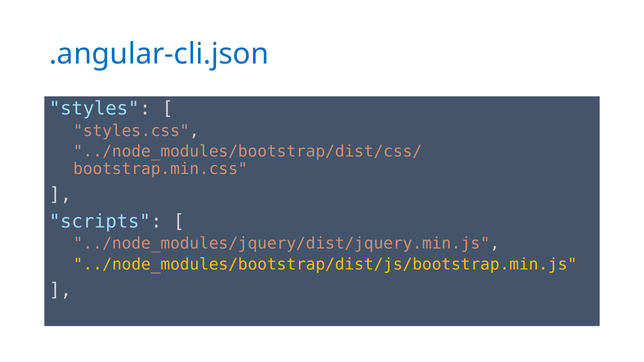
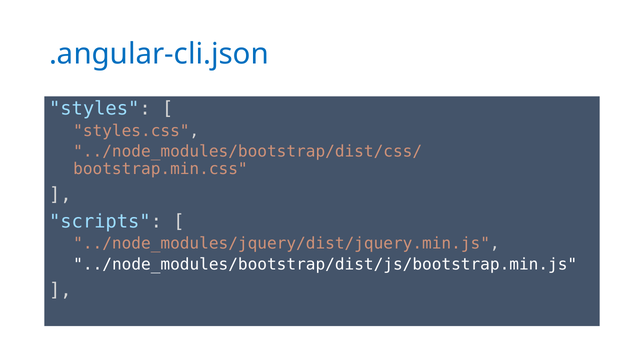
../node_modules/bootstrap/dist/js/bootstrap.min.js colour: yellow -> white
